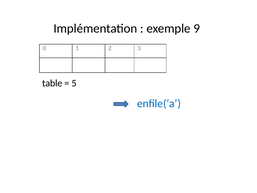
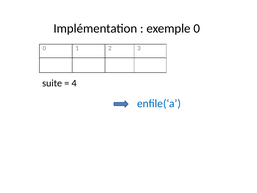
exemple 9: 9 -> 0
table: table -> suite
5: 5 -> 4
